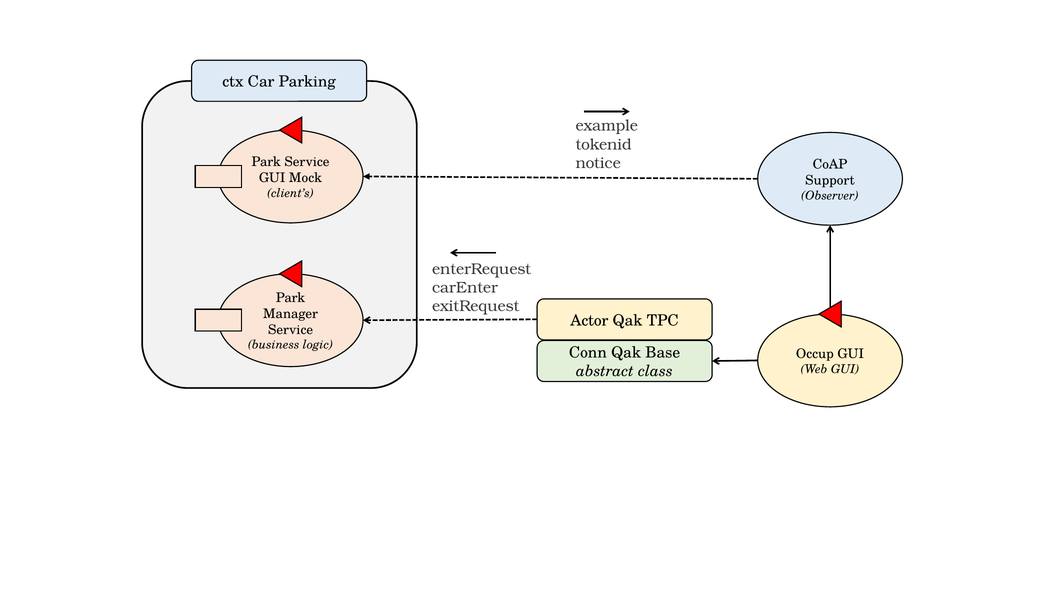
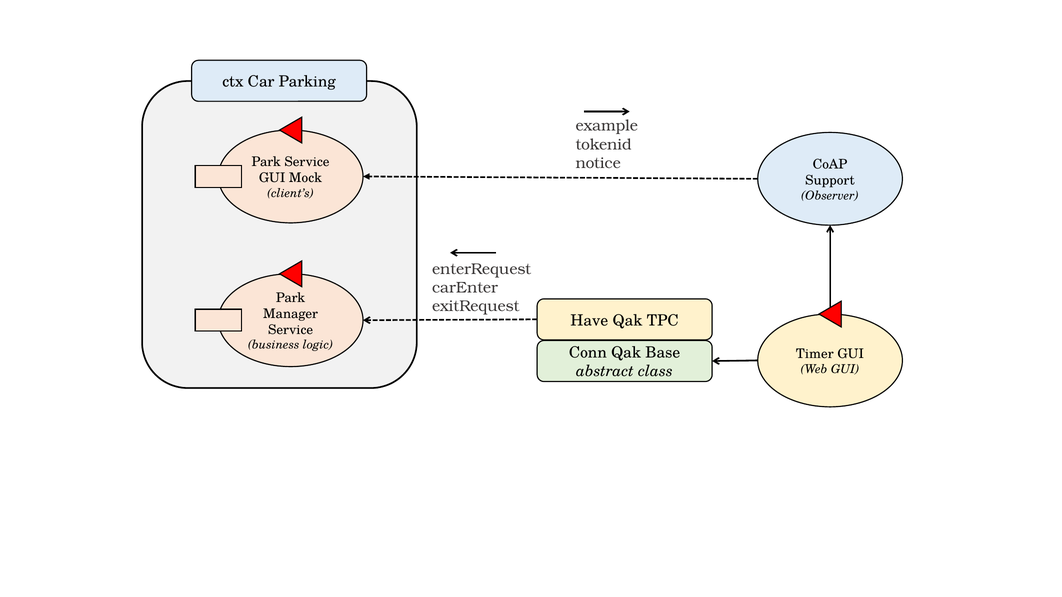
Actor: Actor -> Have
Occup: Occup -> Timer
